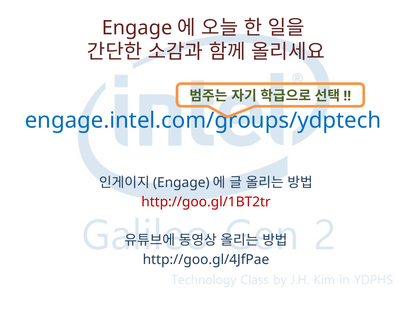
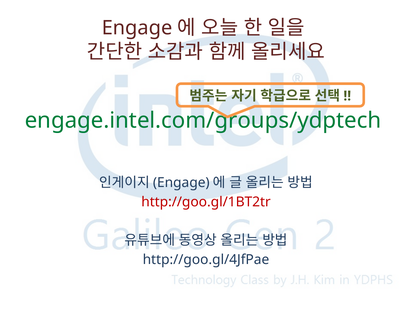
engage.intel.com/groups/ydptech colour: blue -> green
